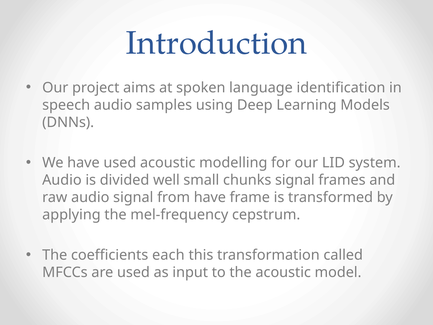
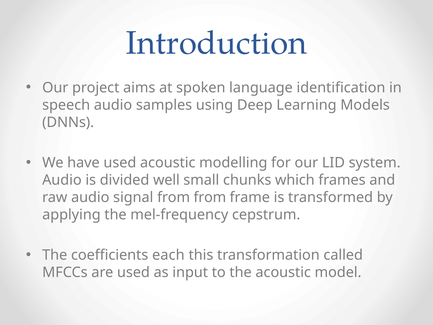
chunks signal: signal -> which
from have: have -> from
